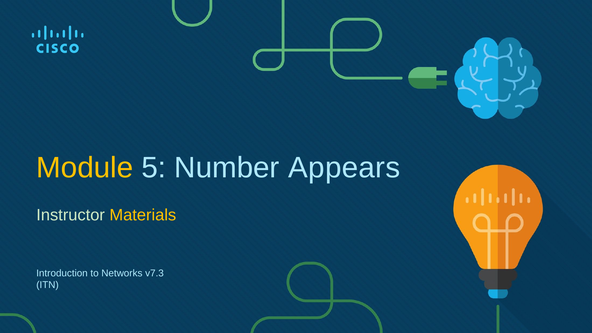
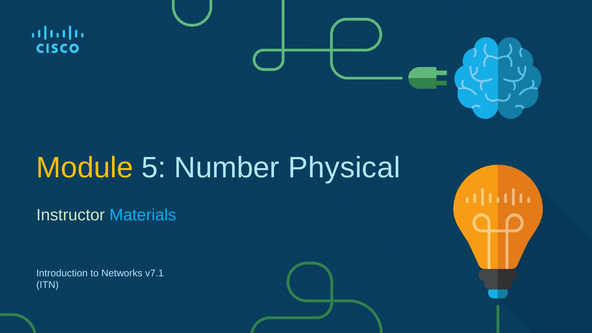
Appears: Appears -> Physical
Materials colour: yellow -> light blue
v7.3: v7.3 -> v7.1
